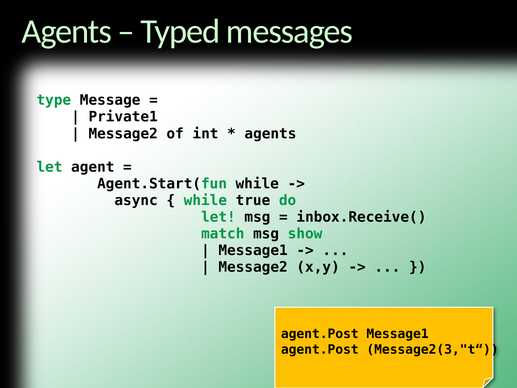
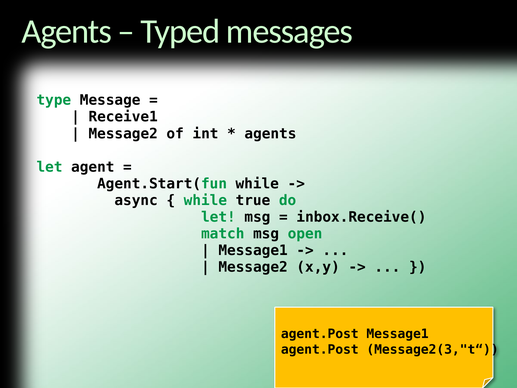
Private1: Private1 -> Receive1
show: show -> open
